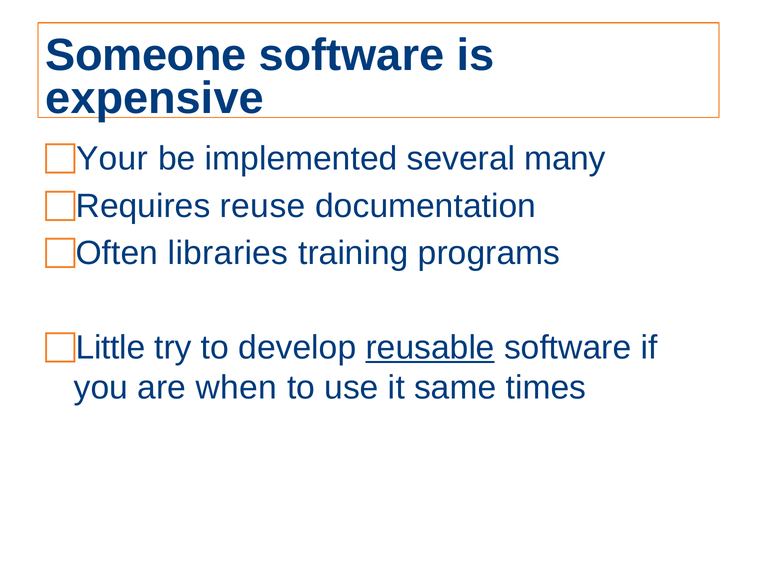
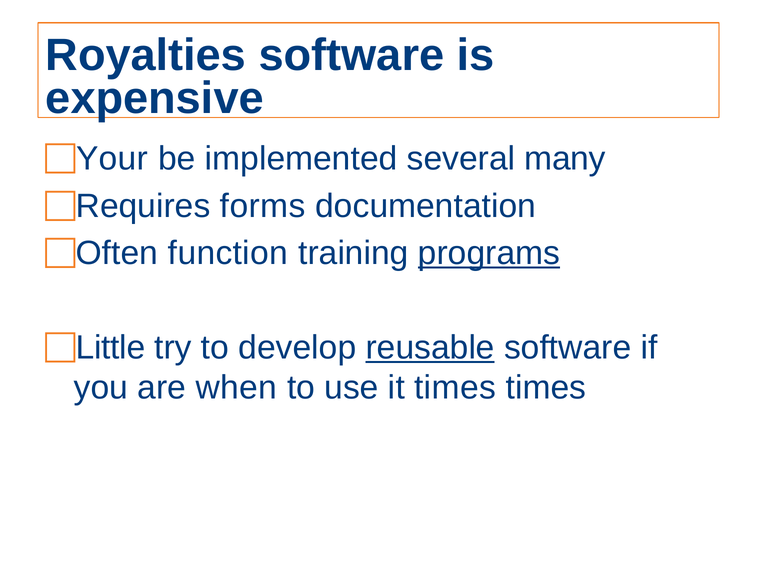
Someone: Someone -> Royalties
reuse: reuse -> forms
libraries: libraries -> function
programs underline: none -> present
it same: same -> times
